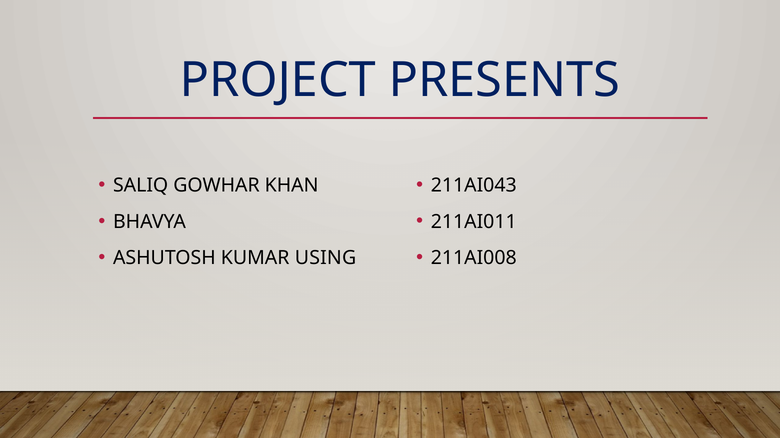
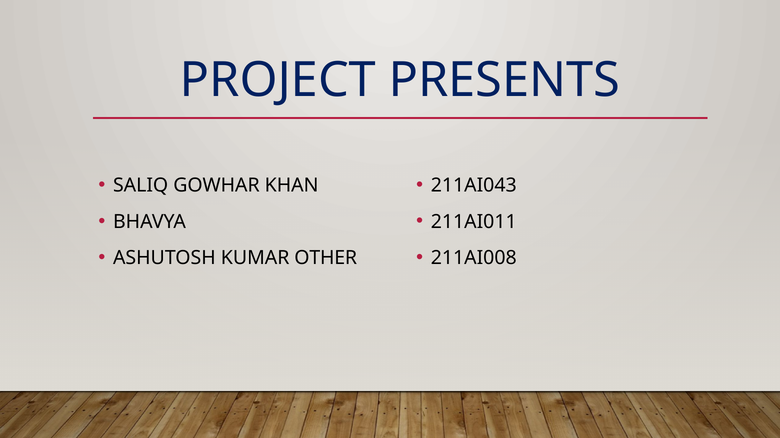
USING: USING -> OTHER
